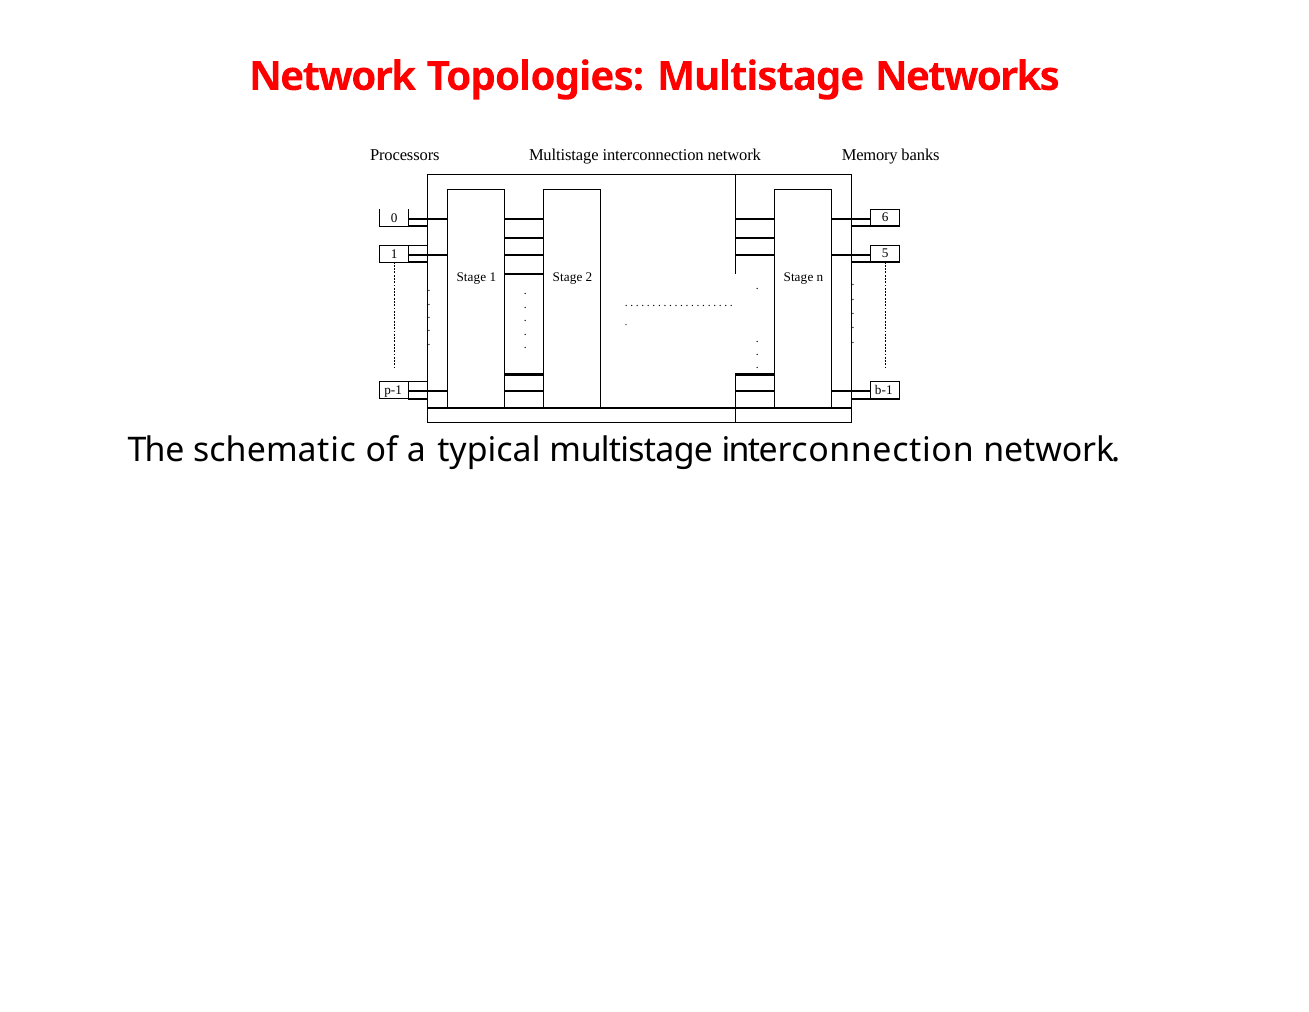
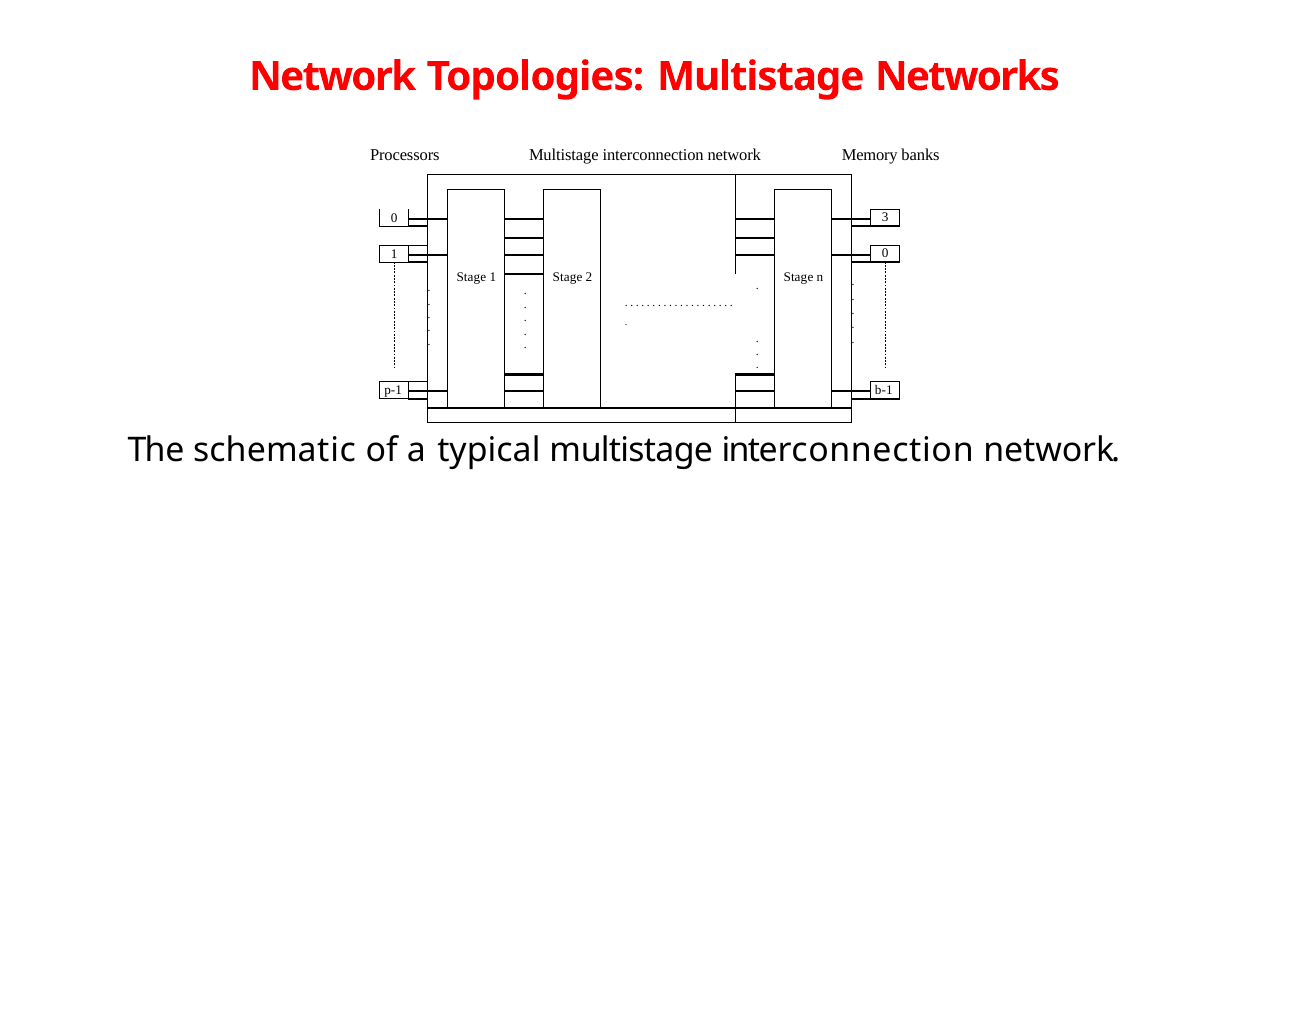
6: 6 -> 3
1 5: 5 -> 0
